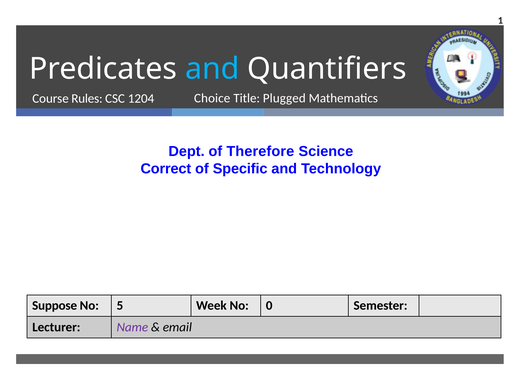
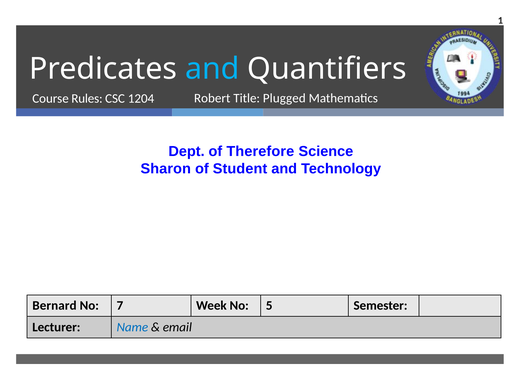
Choice: Choice -> Robert
Correct: Correct -> Sharon
Specific: Specific -> Student
Suppose: Suppose -> Bernard
5: 5 -> 7
0: 0 -> 5
Name colour: purple -> blue
